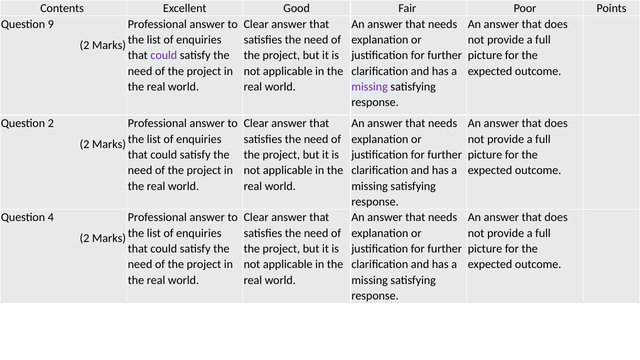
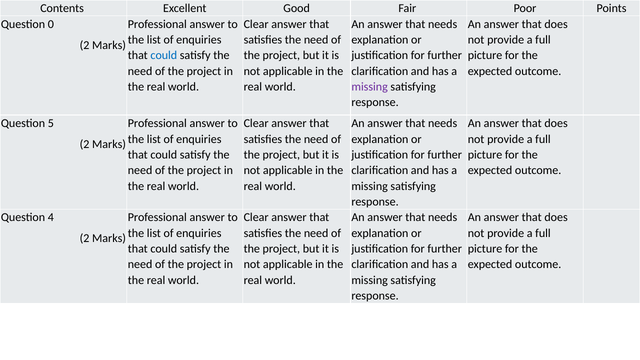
9: 9 -> 0
could at (164, 56) colour: purple -> blue
Question 2: 2 -> 5
